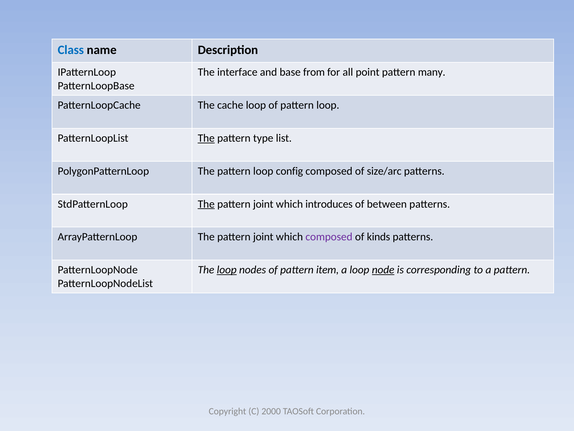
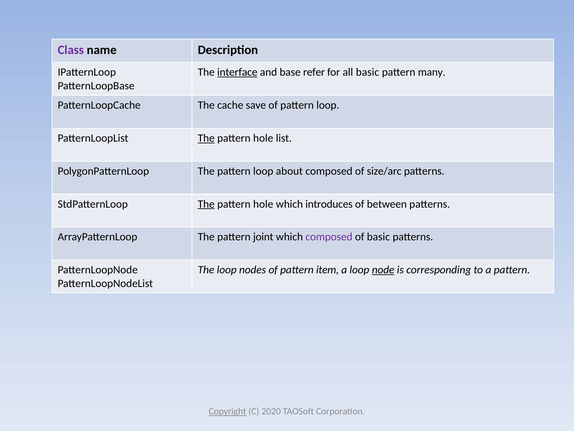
Class colour: blue -> purple
interface underline: none -> present
from: from -> refer
all point: point -> basic
cache loop: loop -> save
type at (263, 138): type -> hole
config: config -> about
joint at (263, 204): joint -> hole
of kinds: kinds -> basic
loop at (227, 270) underline: present -> none
Copyright underline: none -> present
2000: 2000 -> 2020
